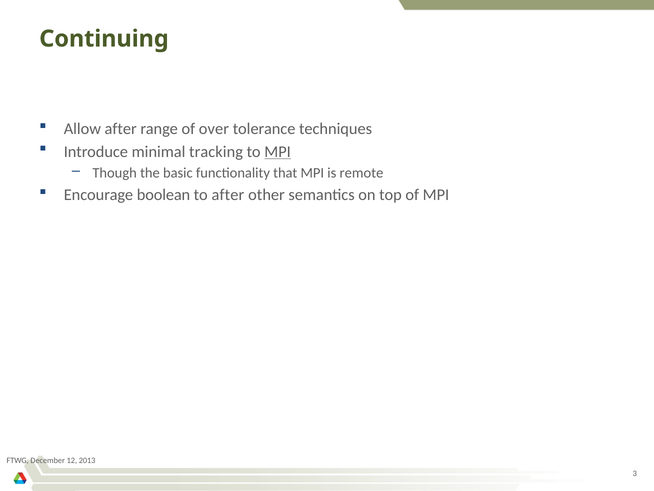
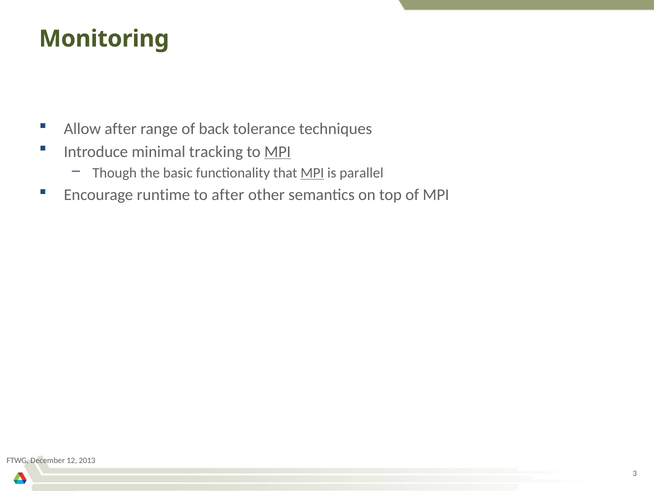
Continuing: Continuing -> Monitoring
over: over -> back
MPI at (312, 173) underline: none -> present
remote: remote -> parallel
boolean: boolean -> runtime
